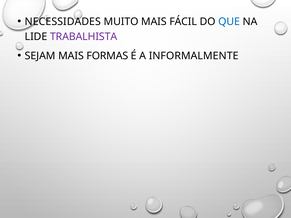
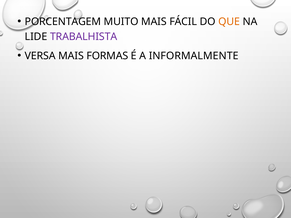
NECESSIDADES: NECESSIDADES -> PORCENTAGEM
QUE colour: blue -> orange
SEJAM: SEJAM -> VERSA
